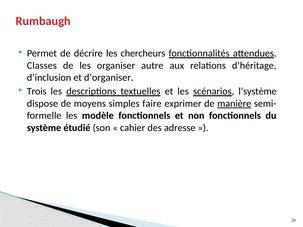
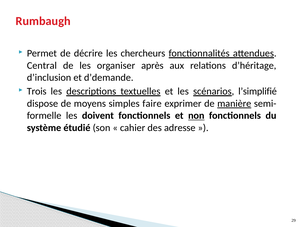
Classes: Classes -> Central
autre: autre -> après
d’organiser: d’organiser -> d’demande
l’système: l’système -> l’simplifié
modèle: modèle -> doivent
non underline: none -> present
